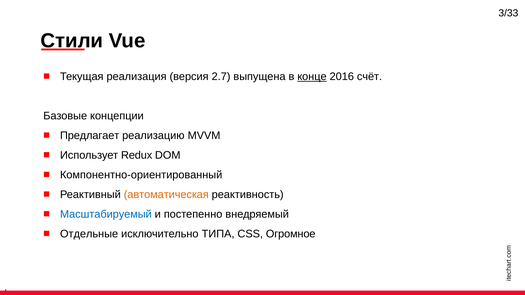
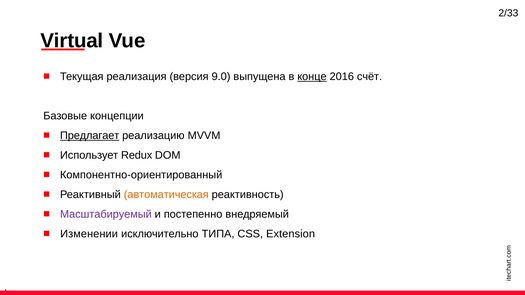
3/33: 3/33 -> 2/33
Стили: Стили -> Virtual
2.7: 2.7 -> 9.0
Предлагает underline: none -> present
Масштабируемый colour: blue -> purple
Отдельные: Отдельные -> Изменении
Огромное: Огромное -> Extension
